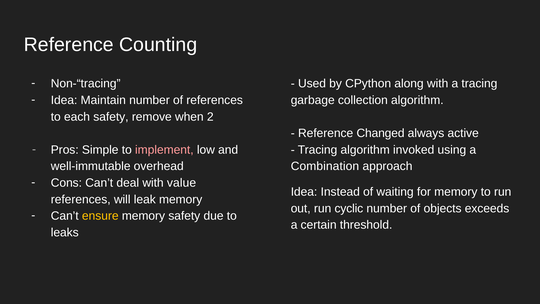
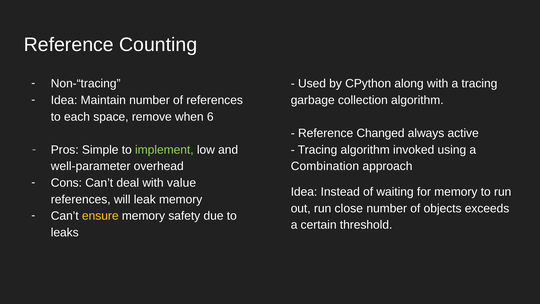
each safety: safety -> space
2: 2 -> 6
implement colour: pink -> light green
well-immutable: well-immutable -> well-parameter
cyclic: cyclic -> close
